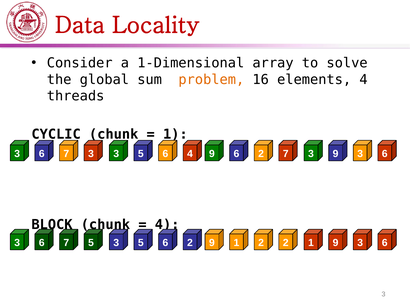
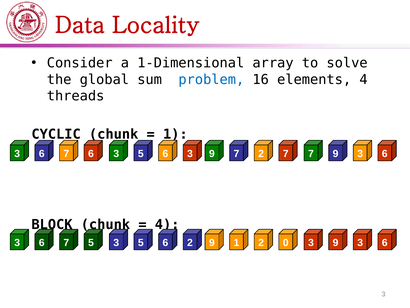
problem colour: orange -> blue
3 6 3: 3 -> 6
5 4: 4 -> 3
6 at (236, 154): 6 -> 7
3 at (311, 154): 3 -> 7
1 2: 2 -> 0
1 at (311, 242): 1 -> 3
